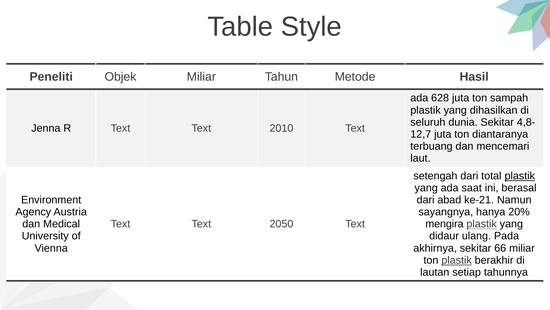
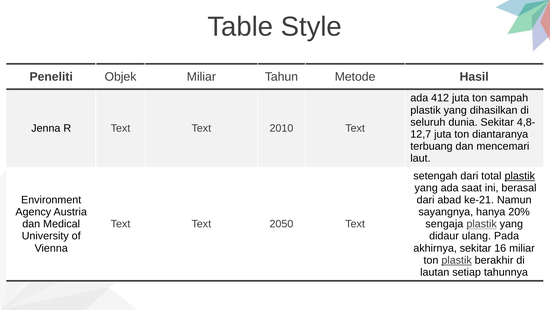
628: 628 -> 412
mengira: mengira -> sengaja
66: 66 -> 16
